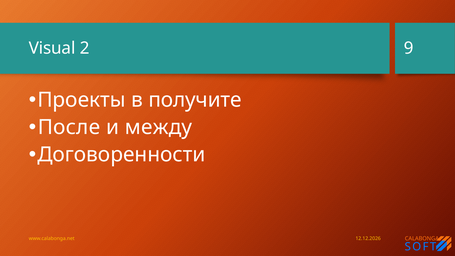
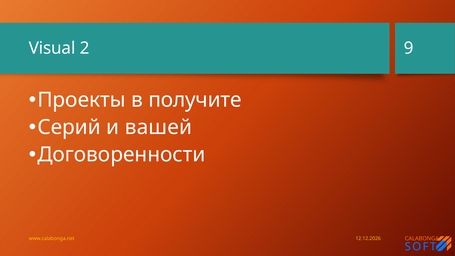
После: После -> Серий
между: между -> вашей
